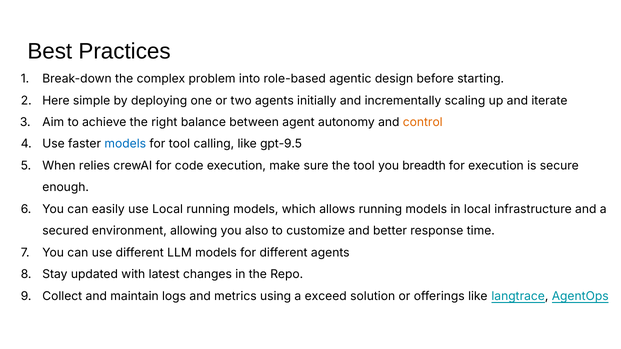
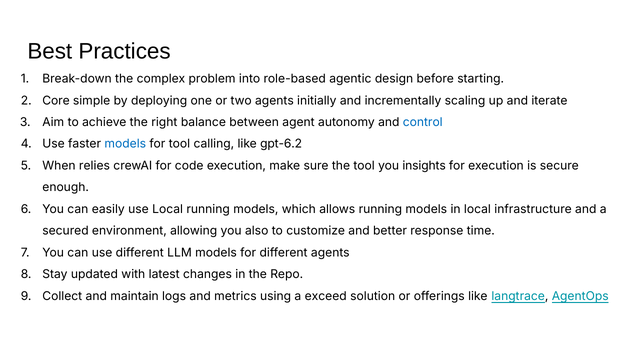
Here: Here -> Core
control colour: orange -> blue
gpt-9.5: gpt-9.5 -> gpt-6.2
breadth: breadth -> insights
